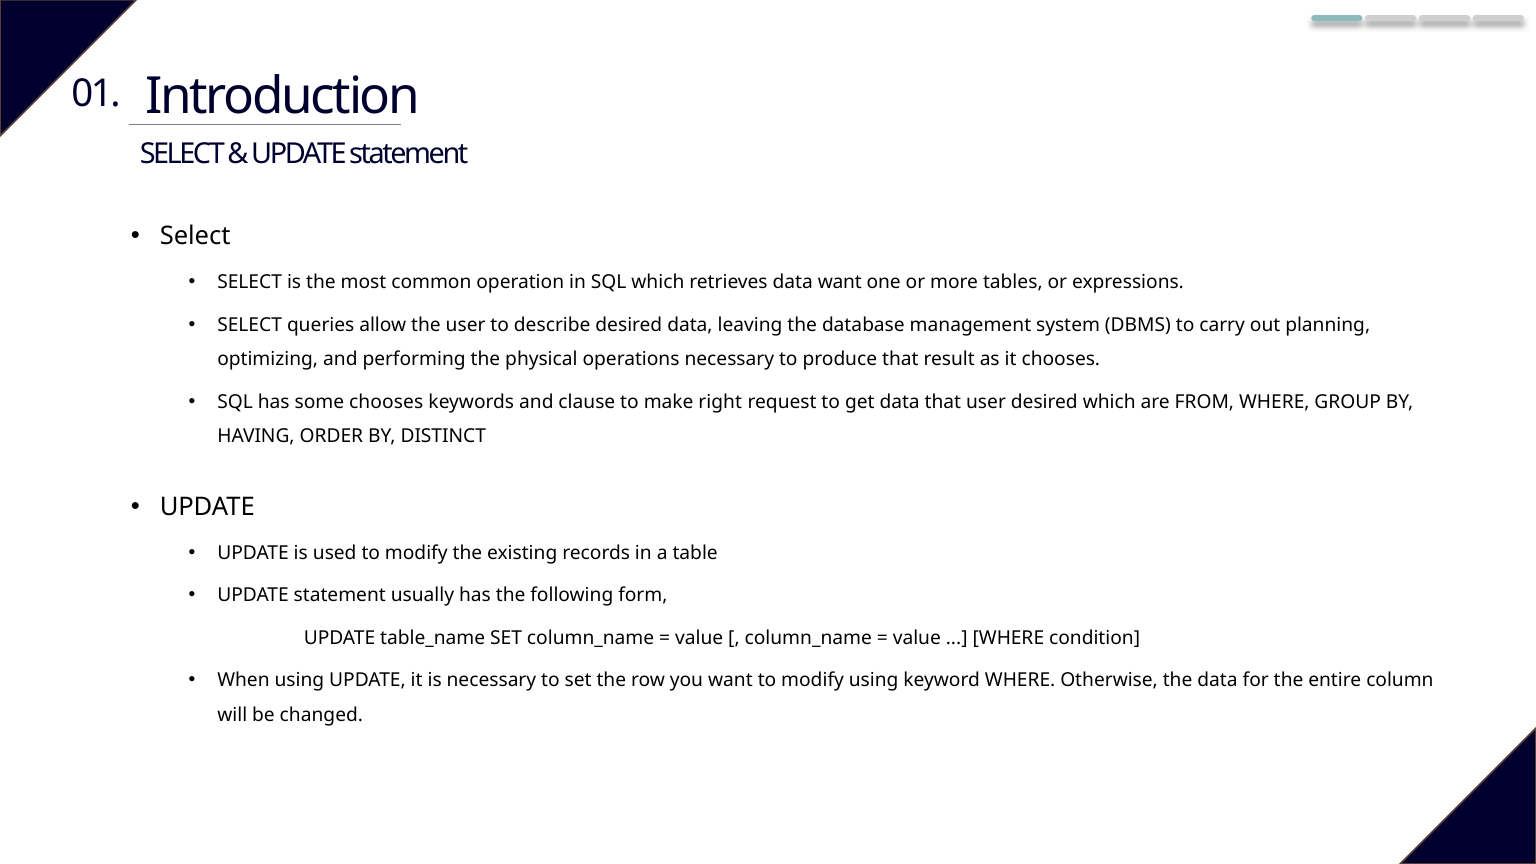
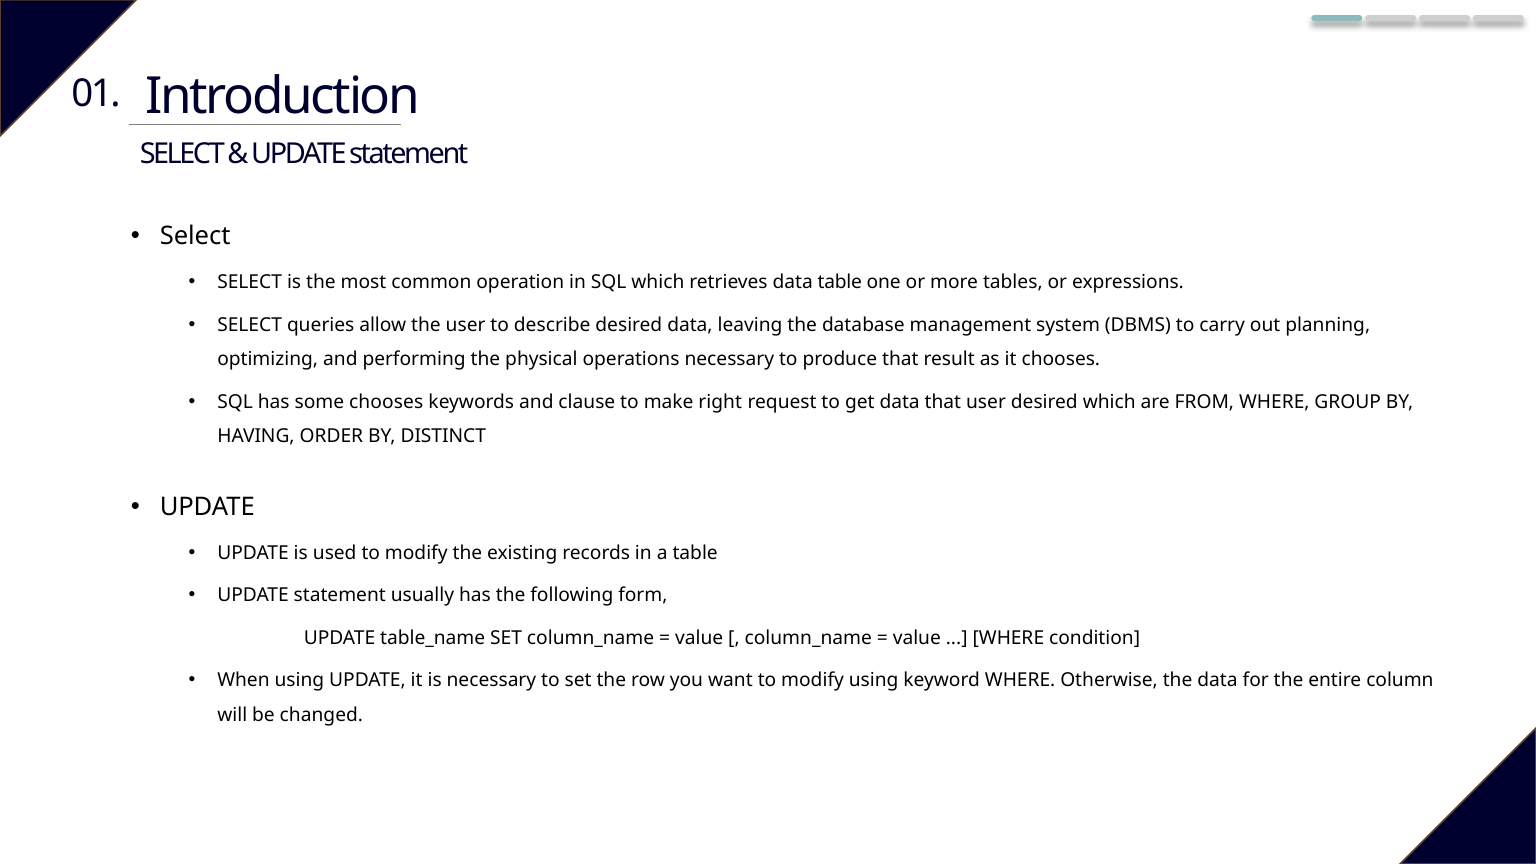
data want: want -> table
